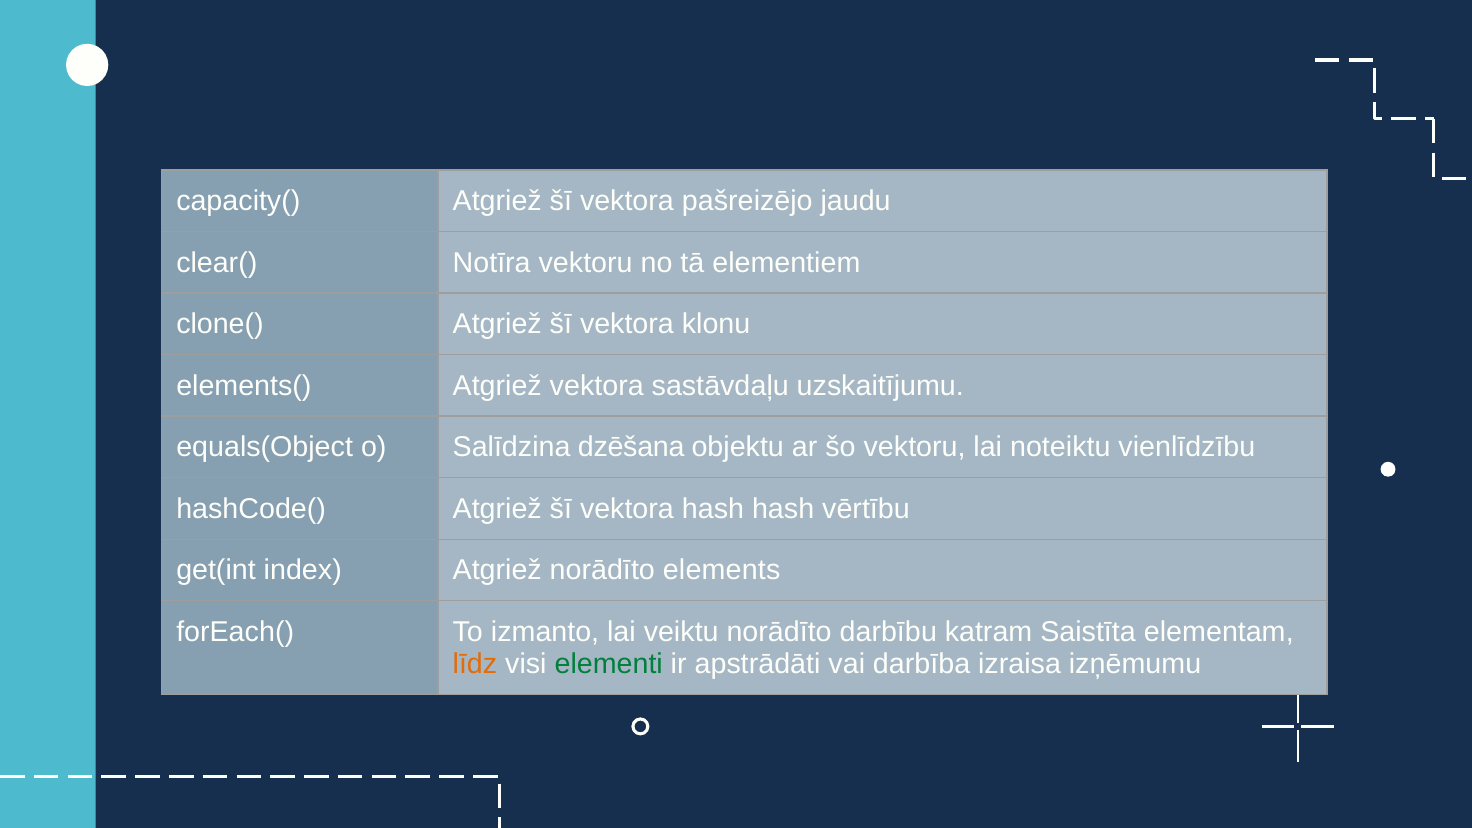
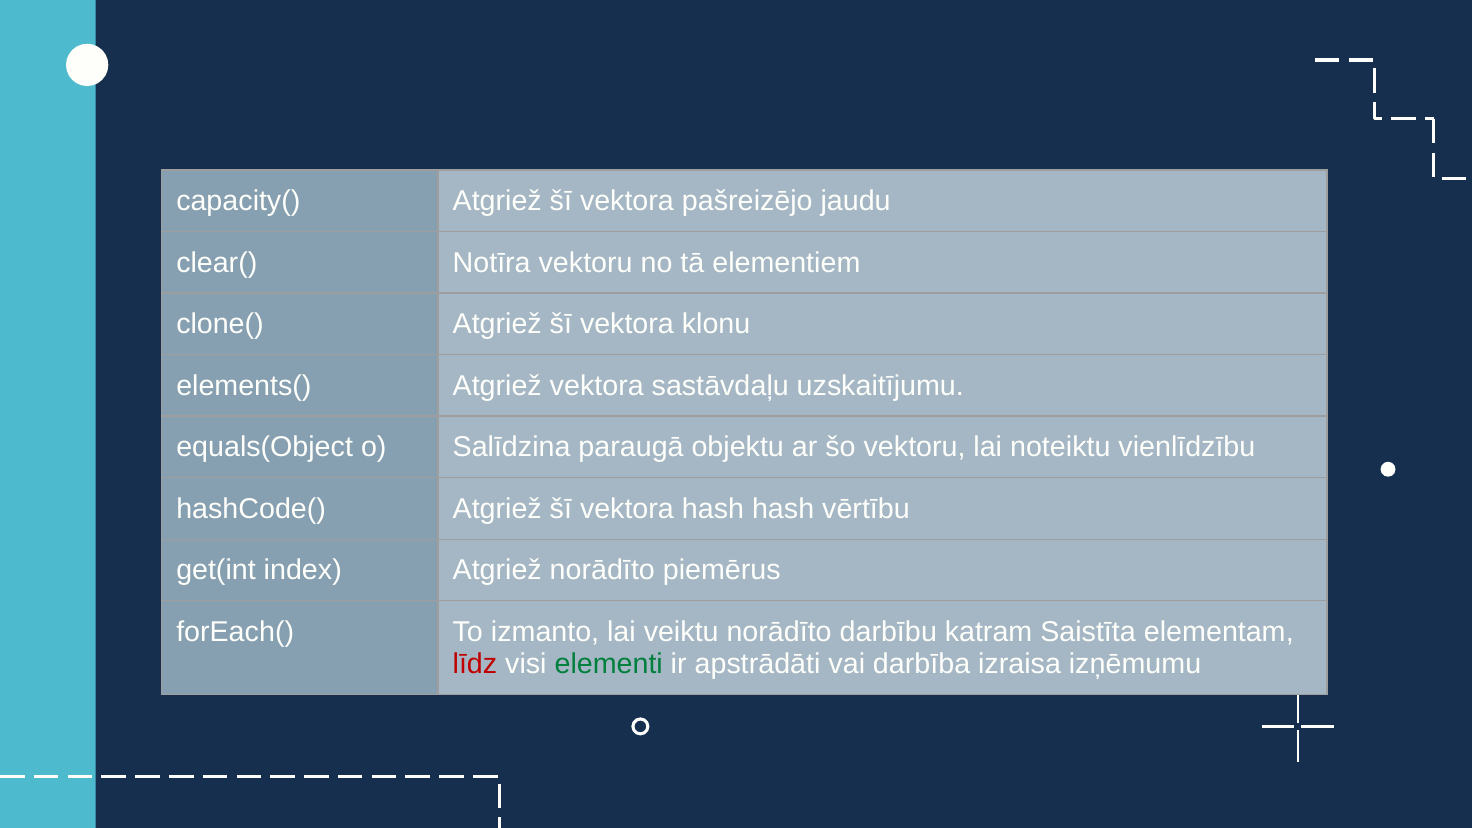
dzēšana: dzēšana -> paraugā
elements: elements -> piemērus
līdz colour: orange -> red
